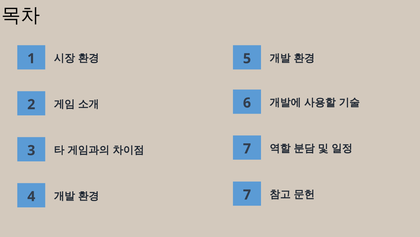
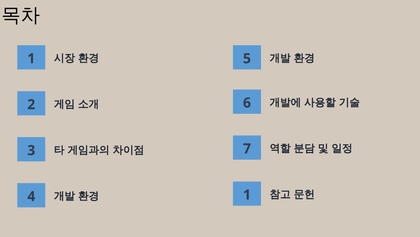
7 at (247, 194): 7 -> 1
